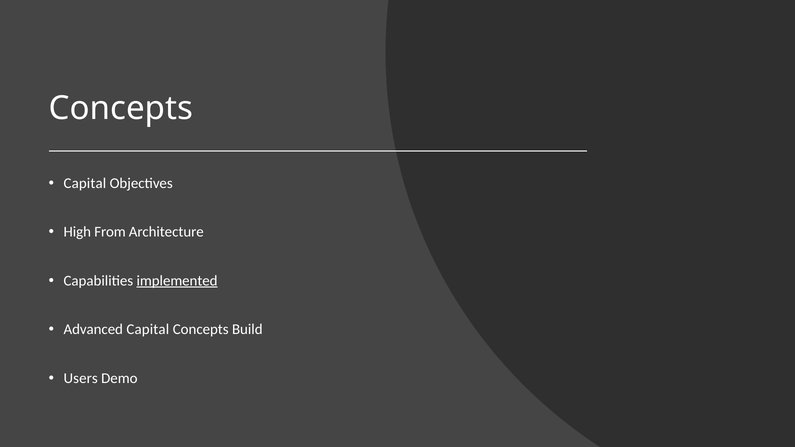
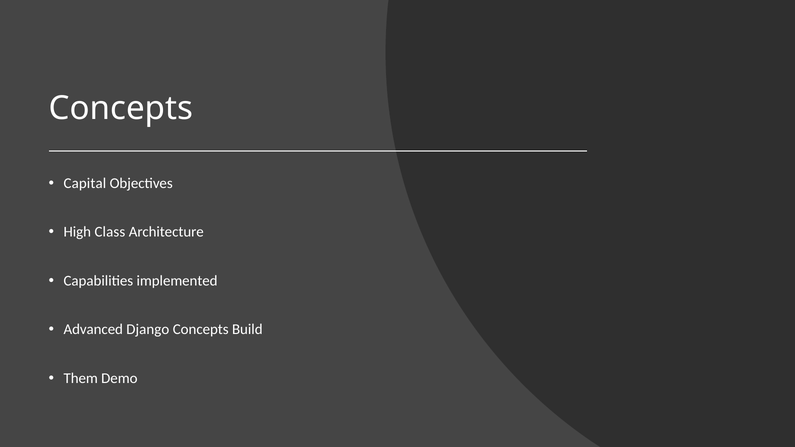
From: From -> Class
implemented underline: present -> none
Advanced Capital: Capital -> Django
Users: Users -> Them
